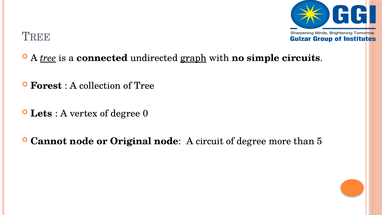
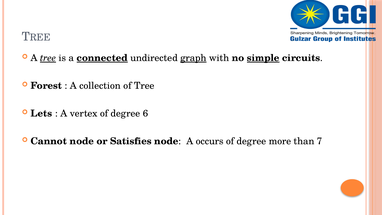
connected underline: none -> present
simple underline: none -> present
0: 0 -> 6
Original: Original -> Satisfies
circuit: circuit -> occurs
5: 5 -> 7
